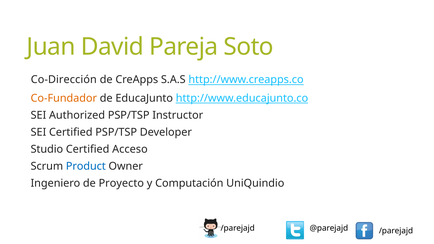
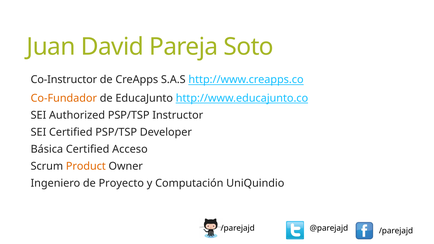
Co-Dirección: Co-Dirección -> Co-Instructor
Studio: Studio -> Básica
Product colour: blue -> orange
